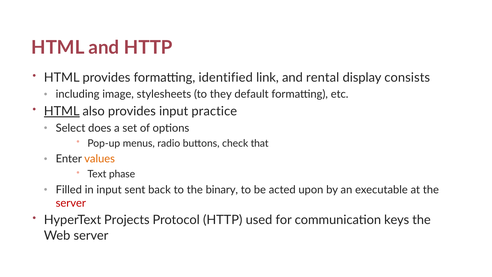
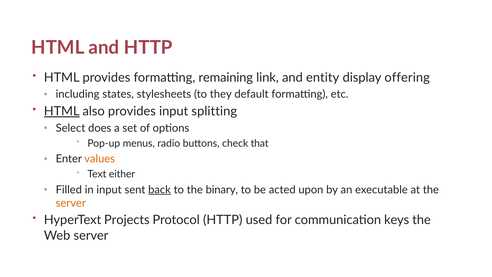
identified: identified -> remaining
rental: rental -> entity
consists: consists -> offering
image: image -> states
practice: practice -> splitting
phase: phase -> either
back underline: none -> present
server at (71, 203) colour: red -> orange
